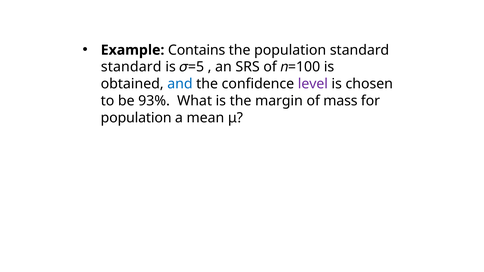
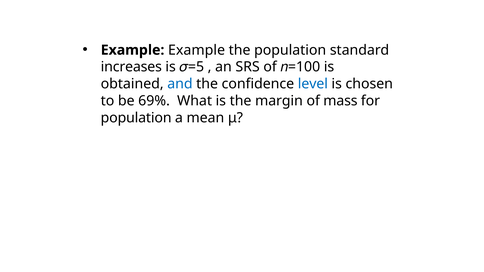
Example Contains: Contains -> Example
standard at (131, 67): standard -> increases
level colour: purple -> blue
93%: 93% -> 69%
